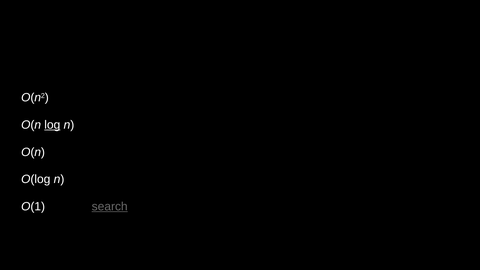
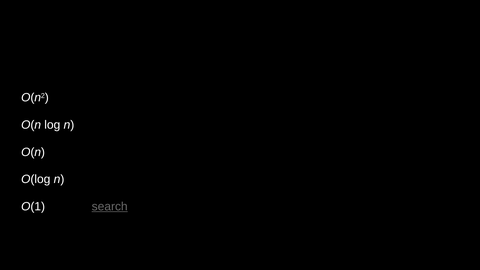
log underline: present -> none
